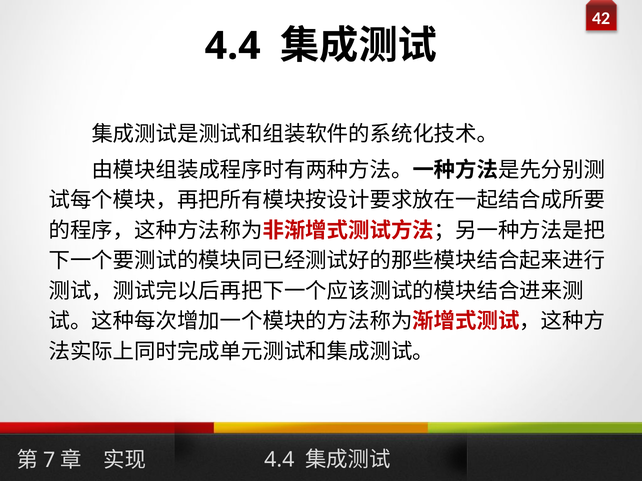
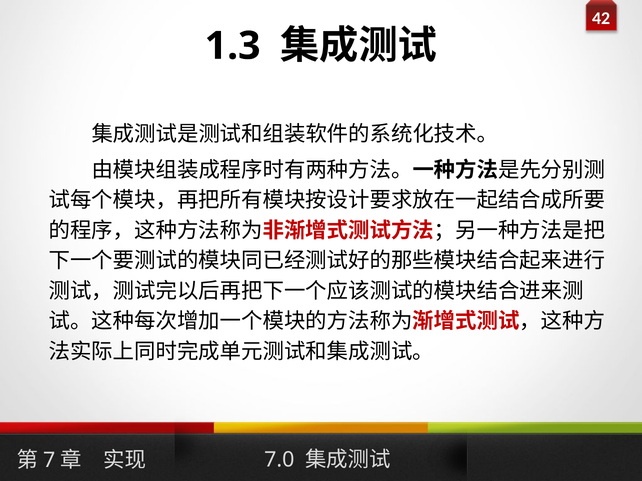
4.4 at (233, 46): 4.4 -> 1.3
4.4 at (279, 460): 4.4 -> 7.0
